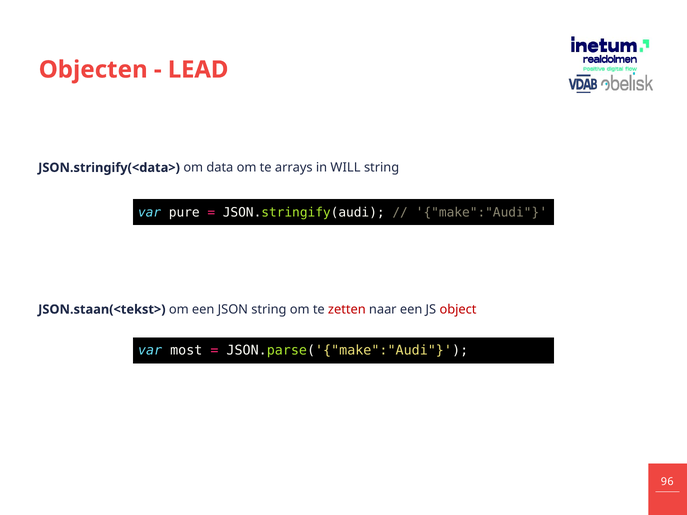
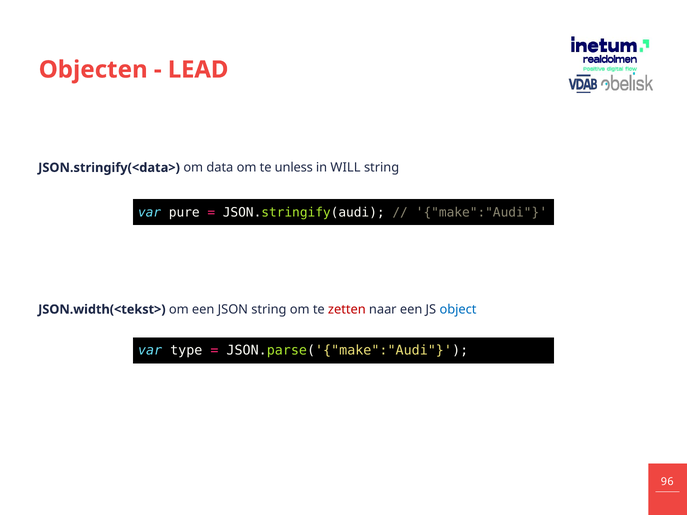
arrays: arrays -> unless
JSON.staan(<tekst>: JSON.staan(<tekst> -> JSON.width(<tekst>
object colour: red -> blue
most: most -> type
